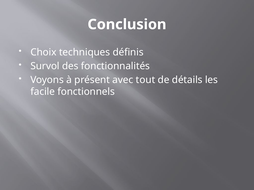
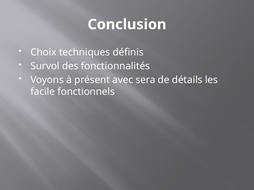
tout: tout -> sera
